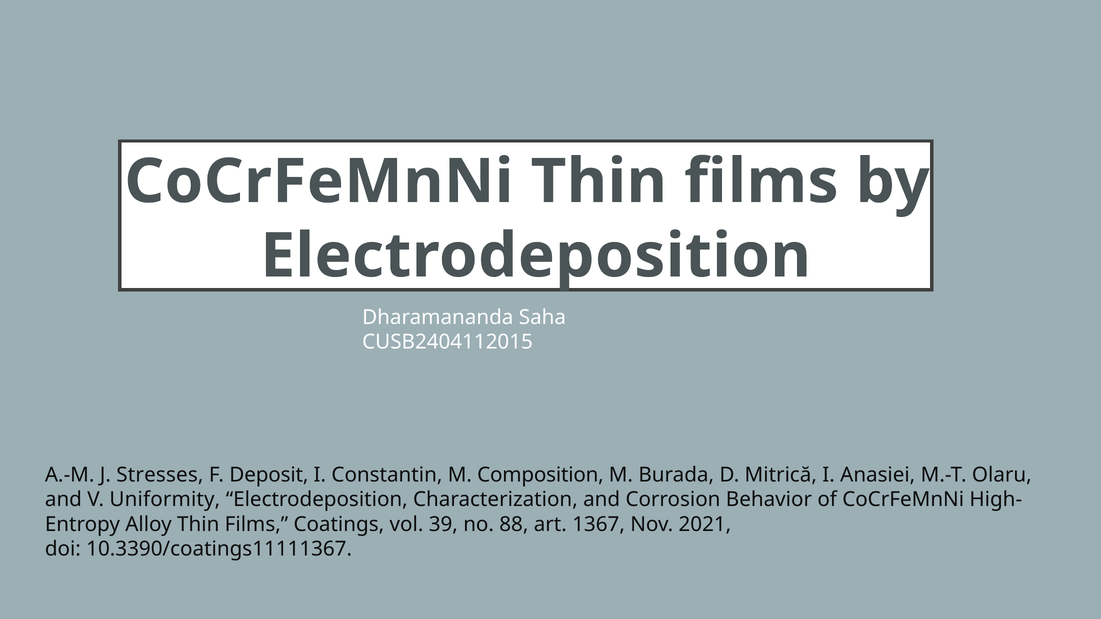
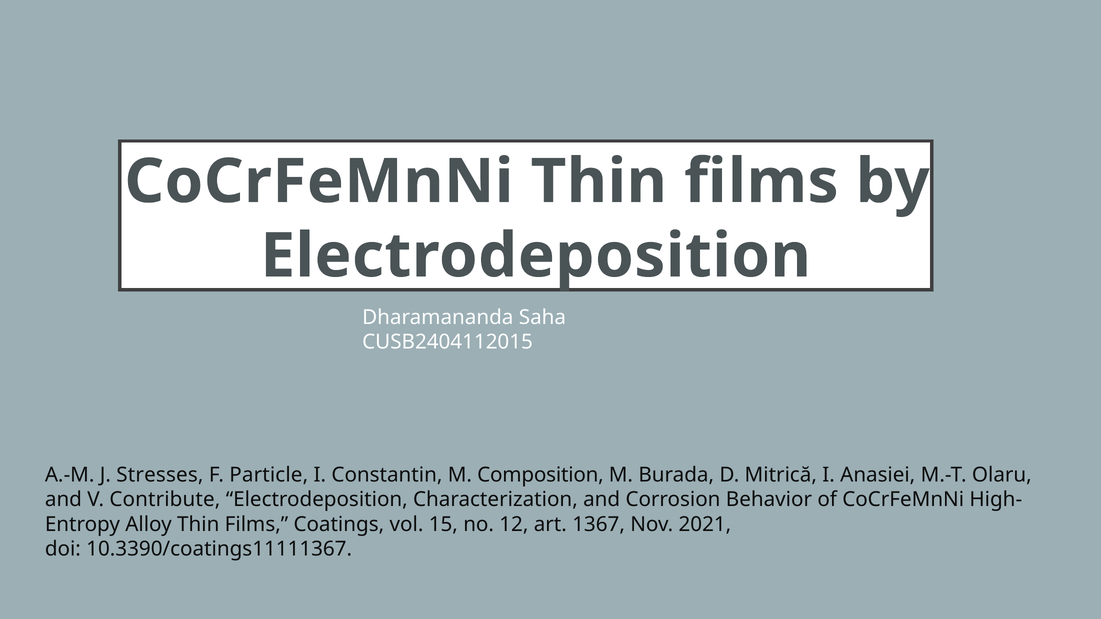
Deposit: Deposit -> Particle
Uniformity: Uniformity -> Contribute
39: 39 -> 15
88: 88 -> 12
